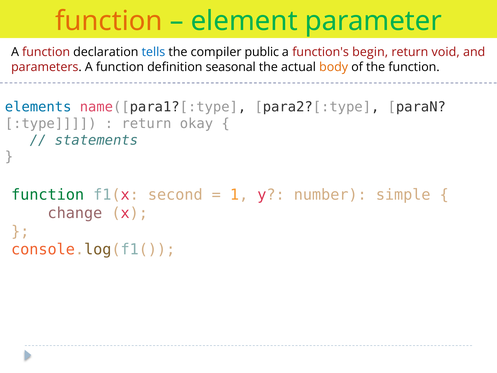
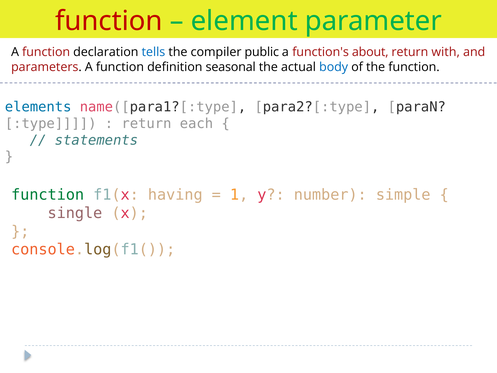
function at (109, 21) colour: orange -> red
begin: begin -> about
void: void -> with
body colour: orange -> blue
okay: okay -> each
second: second -> having
change: change -> single
